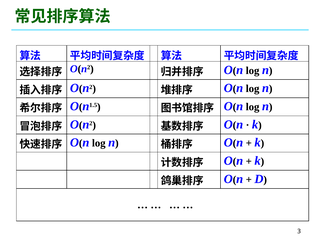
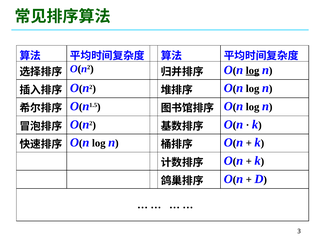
log at (253, 71) underline: none -> present
